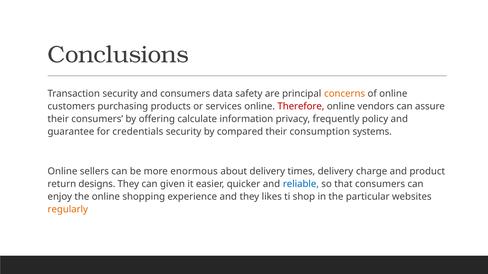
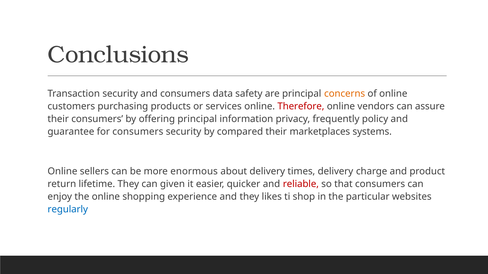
offering calculate: calculate -> principal
for credentials: credentials -> consumers
consumption: consumption -> marketplaces
designs: designs -> lifetime
reliable colour: blue -> red
regularly colour: orange -> blue
